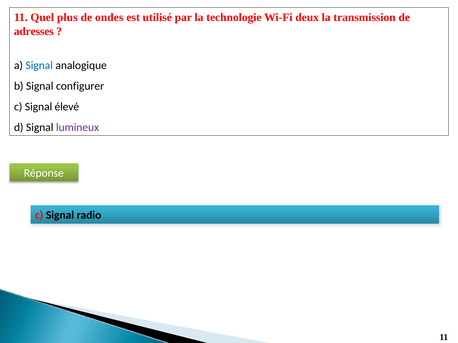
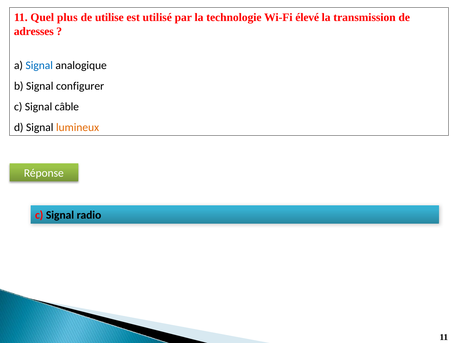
ondes: ondes -> utilise
deux: deux -> élevé
élevé: élevé -> câble
lumineux colour: purple -> orange
